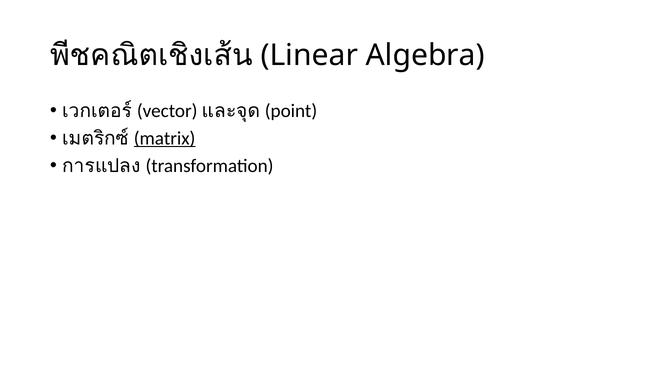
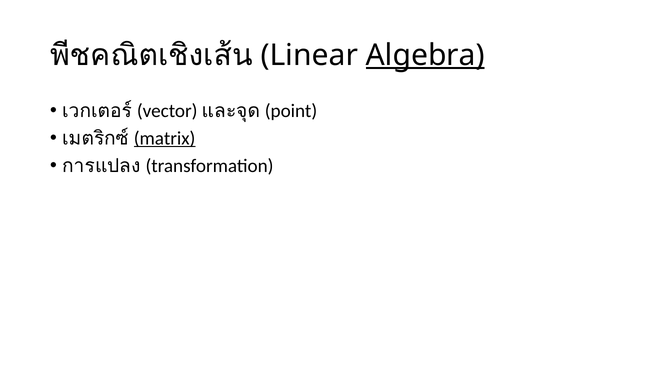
Algebra underline: none -> present
